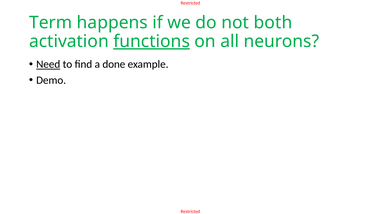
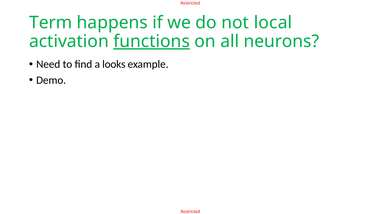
both: both -> local
Need underline: present -> none
done: done -> looks
